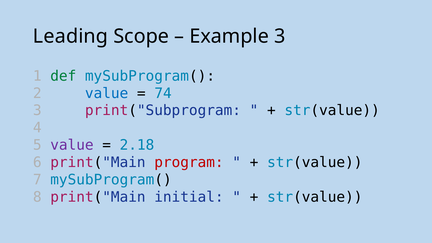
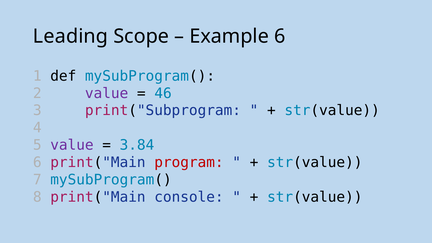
Example 3: 3 -> 6
def colour: green -> black
value at (107, 93) colour: blue -> purple
74: 74 -> 46
2.18: 2.18 -> 3.84
initial: initial -> console
